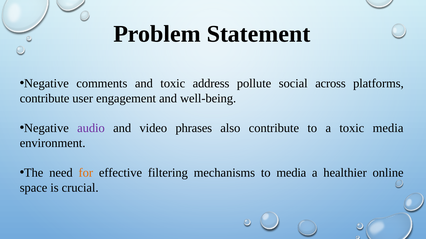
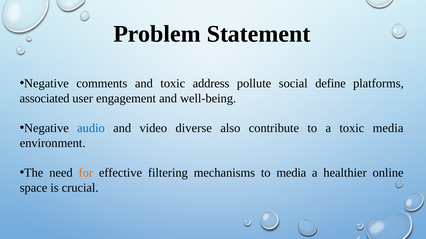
across: across -> define
contribute at (45, 99): contribute -> associated
audio colour: purple -> blue
phrases: phrases -> diverse
